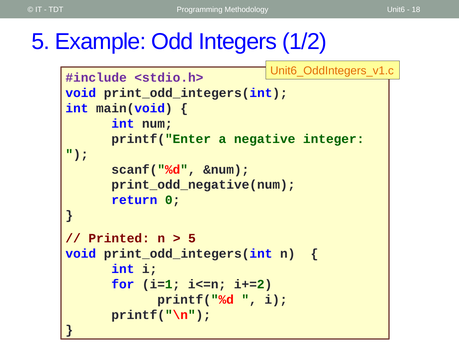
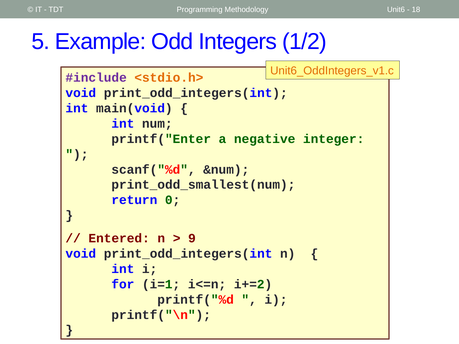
<stdio.h> colour: purple -> orange
print_odd_negative(num: print_odd_negative(num -> print_odd_smallest(num
Printed: Printed -> Entered
5 at (192, 238): 5 -> 9
